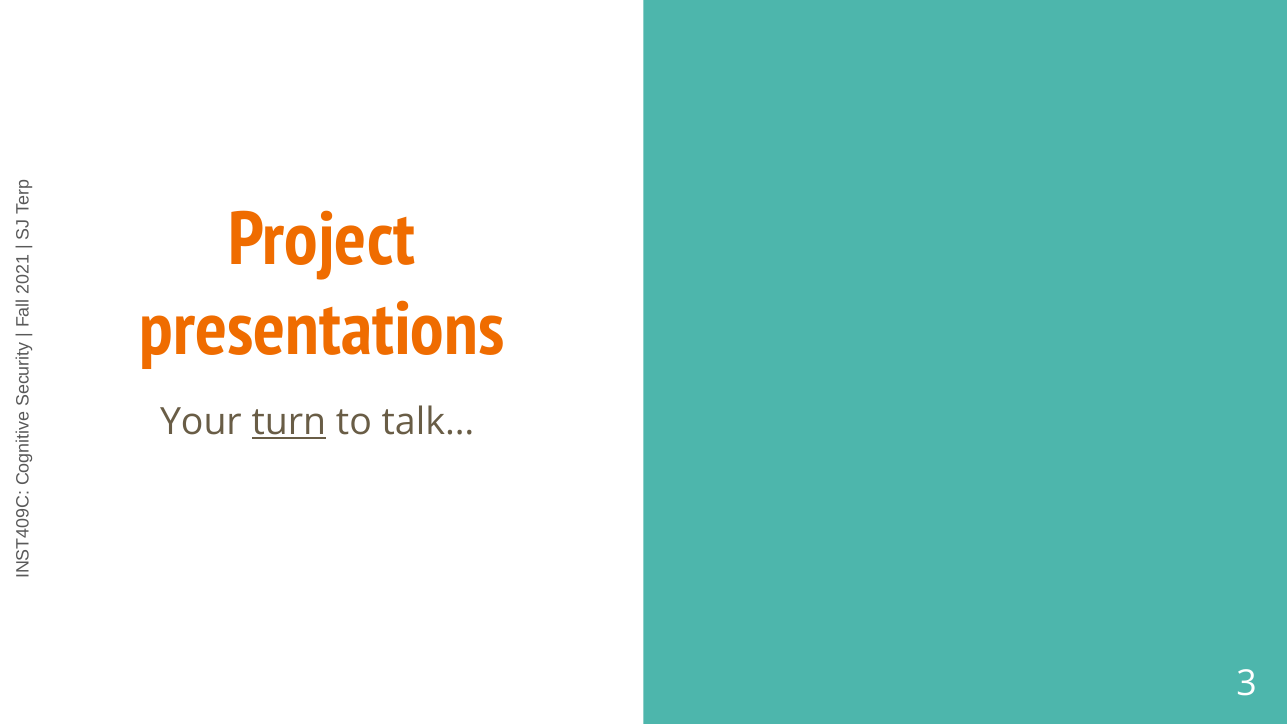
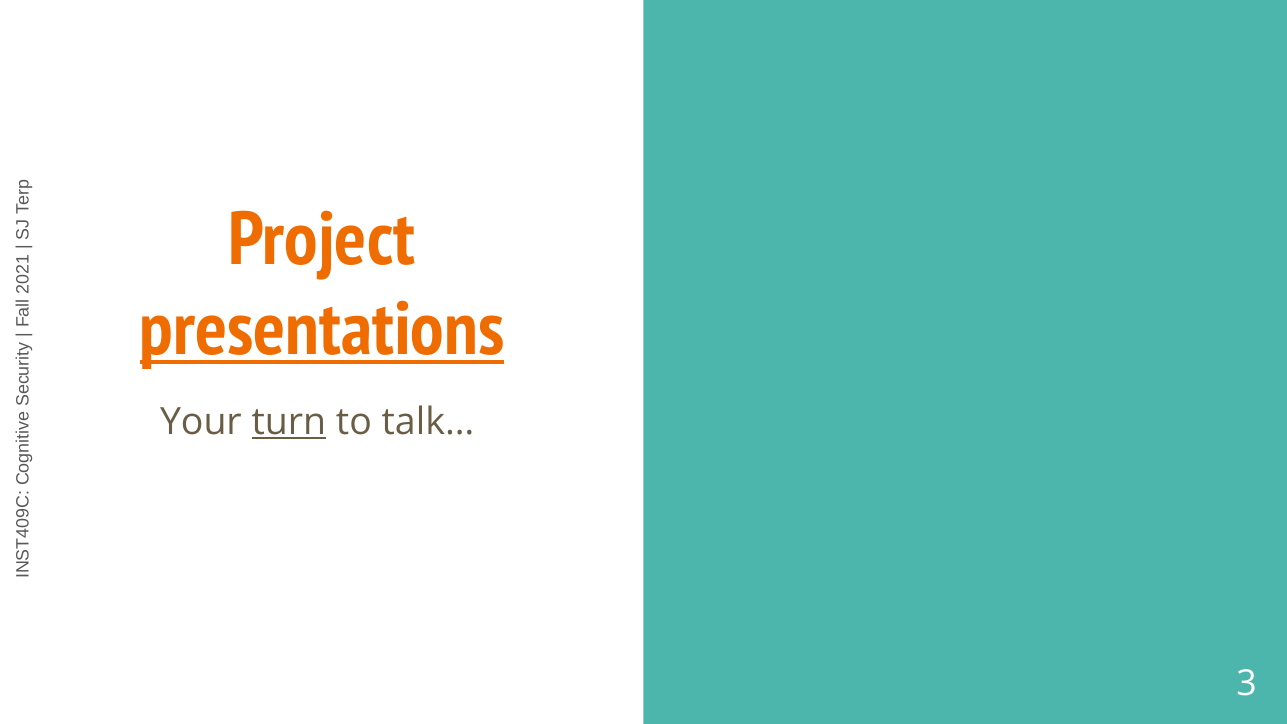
presentations underline: none -> present
